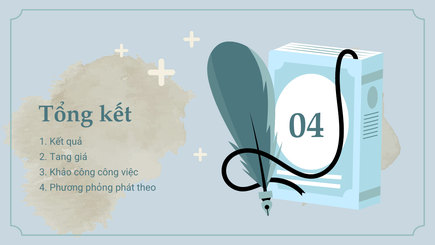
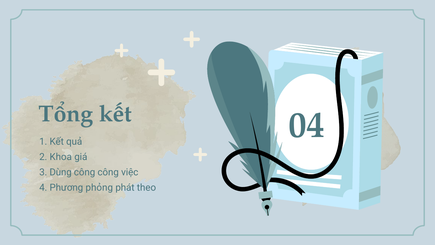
Tang: Tang -> Khoa
Khảo: Khảo -> Dùng
